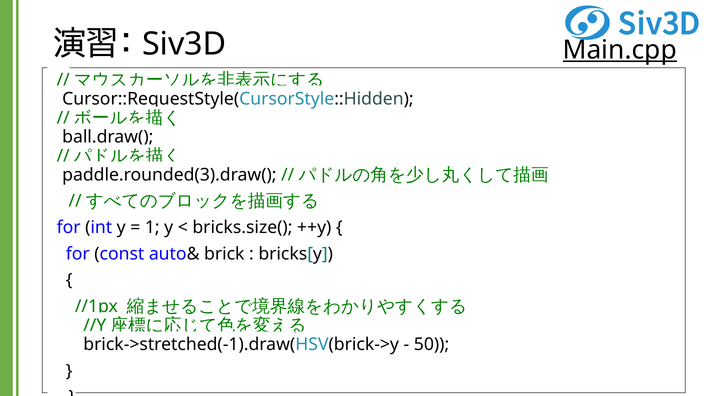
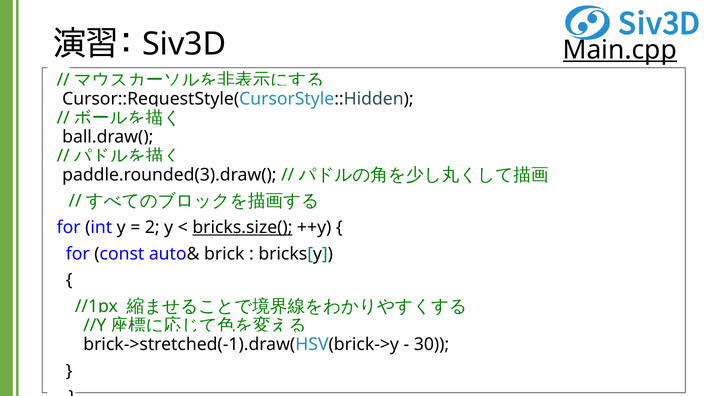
1: 1 -> 2
bricks.size( underline: none -> present
50: 50 -> 30
